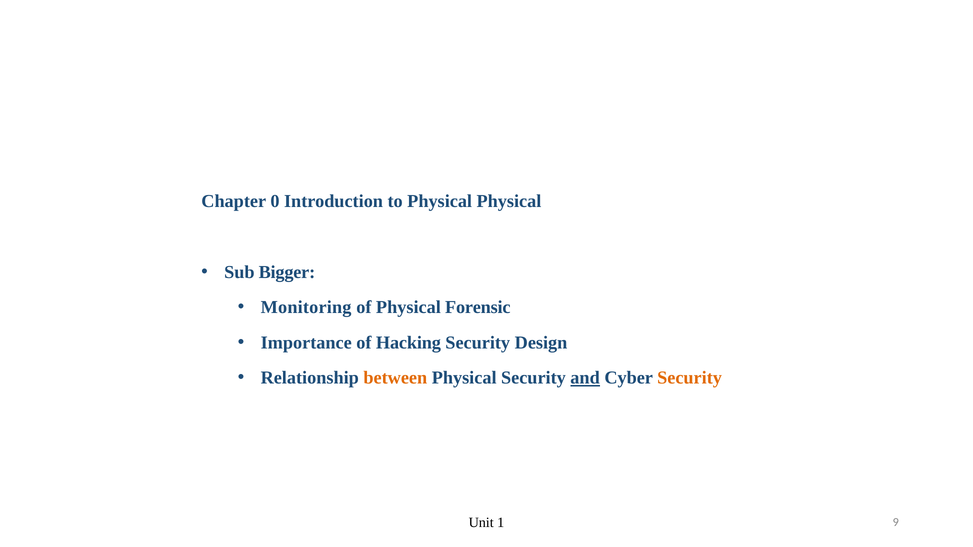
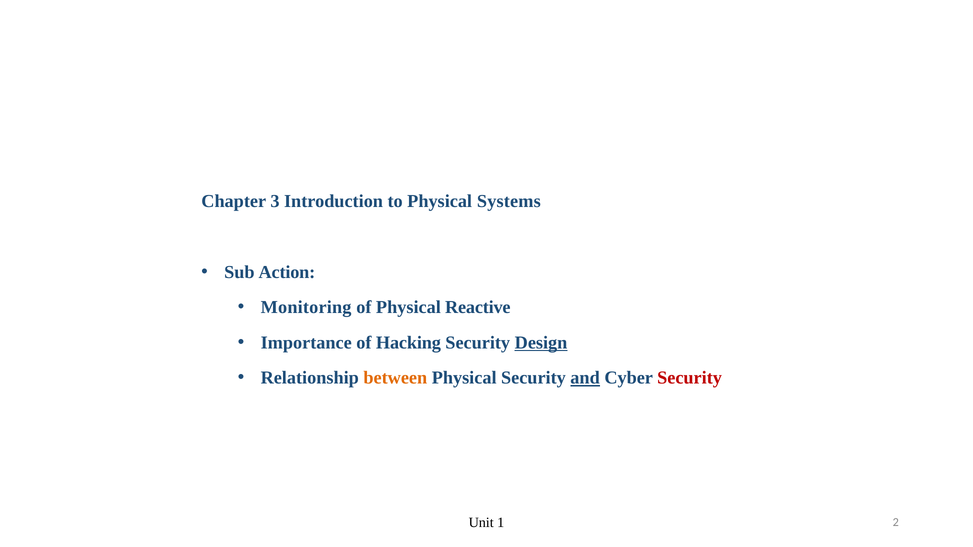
0: 0 -> 3
Physical Physical: Physical -> Systems
Bigger: Bigger -> Action
Forensic: Forensic -> Reactive
Design underline: none -> present
Security at (690, 378) colour: orange -> red
9: 9 -> 2
